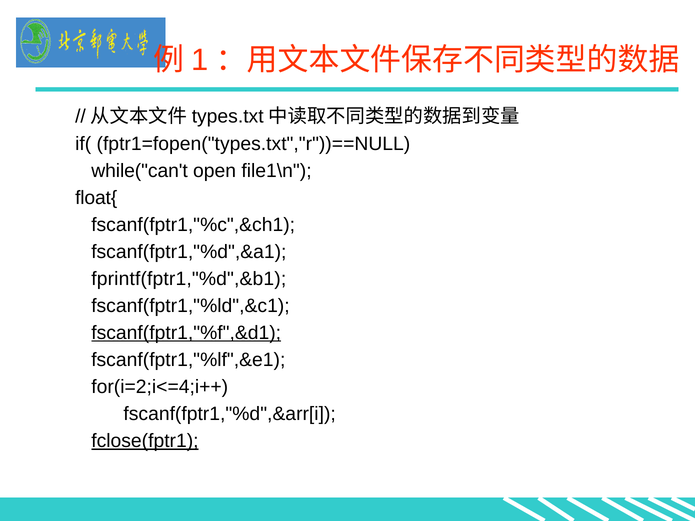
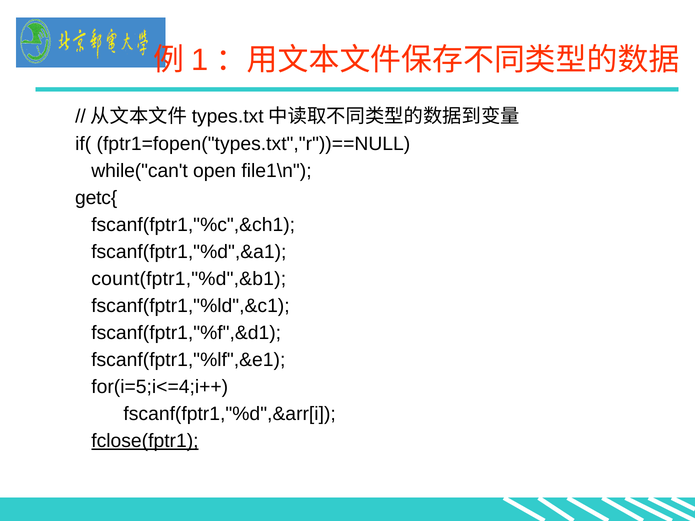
float{: float{ -> getc{
fprintf(fptr1,"%d",&b1: fprintf(fptr1,"%d",&b1 -> count(fptr1,"%d",&b1
fscanf(fptr1,"%f",&d1 underline: present -> none
for(i=2;i<=4;i++: for(i=2;i<=4;i++ -> for(i=5;i<=4;i++
